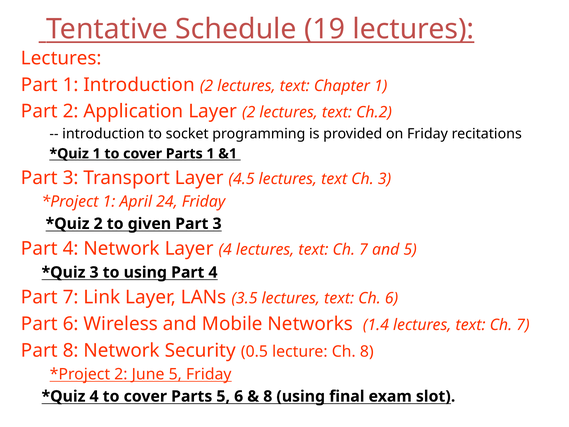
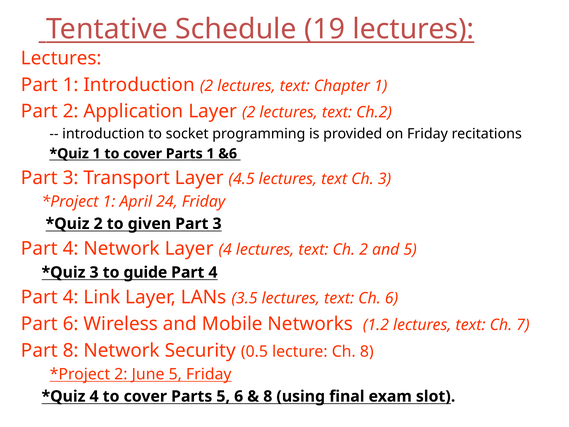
&1: &1 -> &6
7 at (364, 249): 7 -> 2
to using: using -> guide
7 at (71, 297): 7 -> 4
1.4: 1.4 -> 1.2
